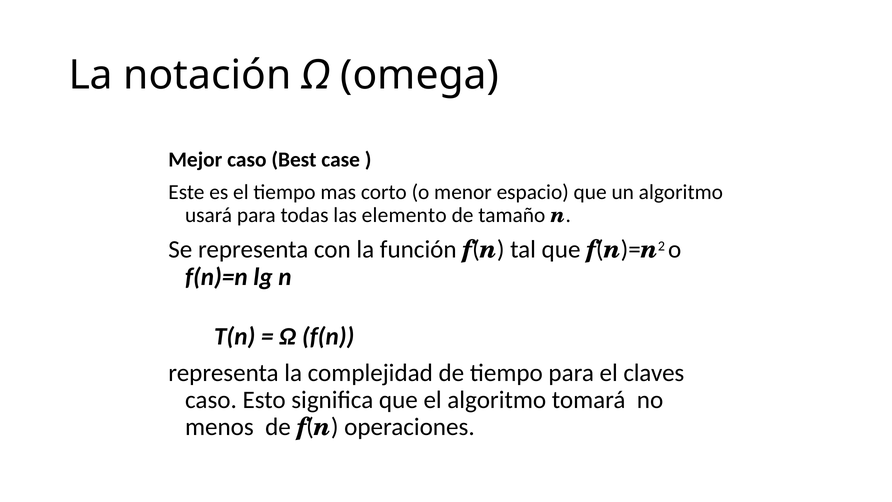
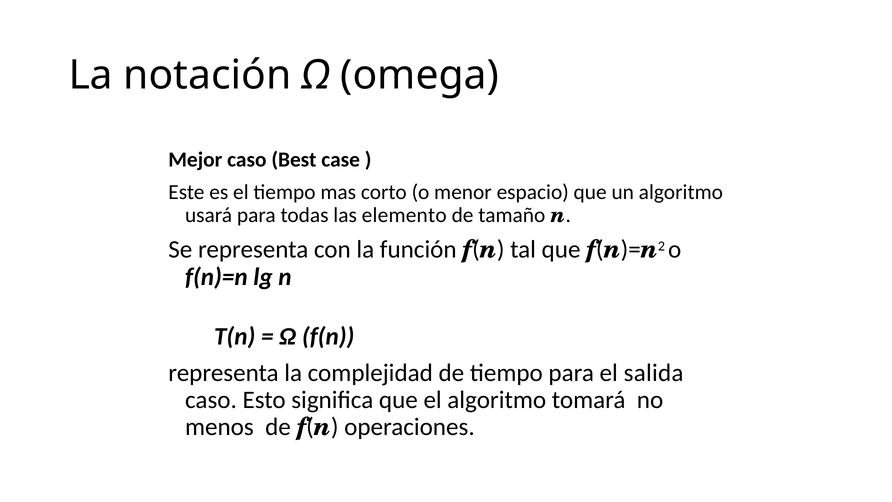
claves: claves -> salida
